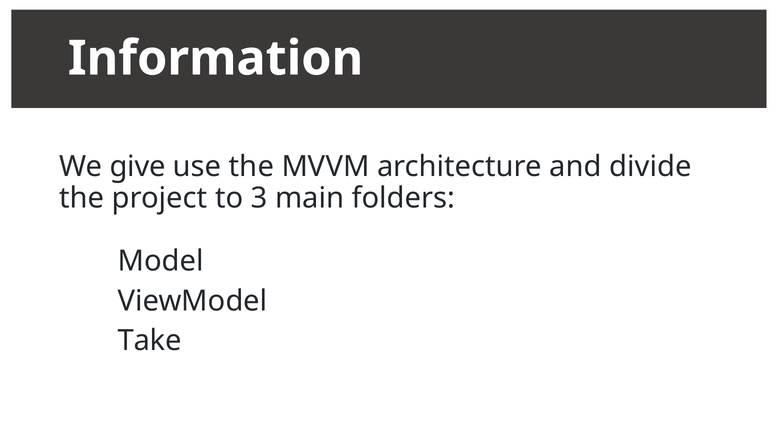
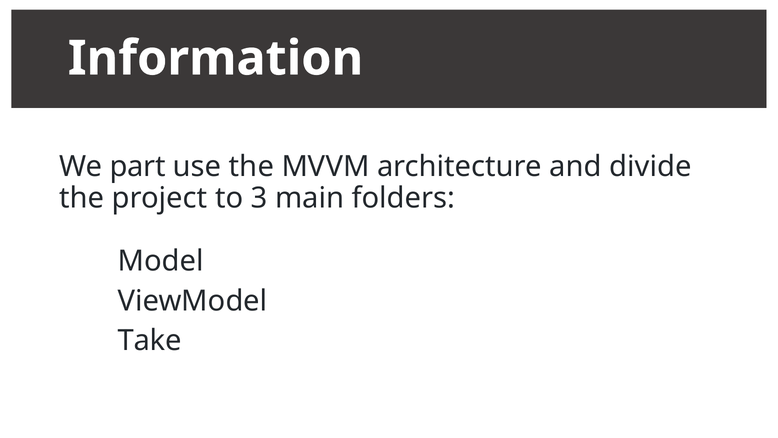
give: give -> part
